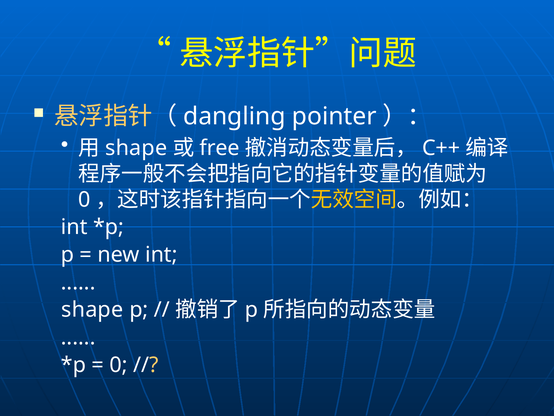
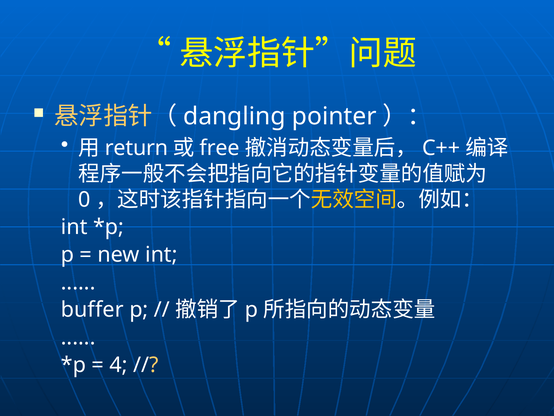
shape at (136, 148): shape -> return
shape at (92, 309): shape -> buffer
0 at (119, 365): 0 -> 4
